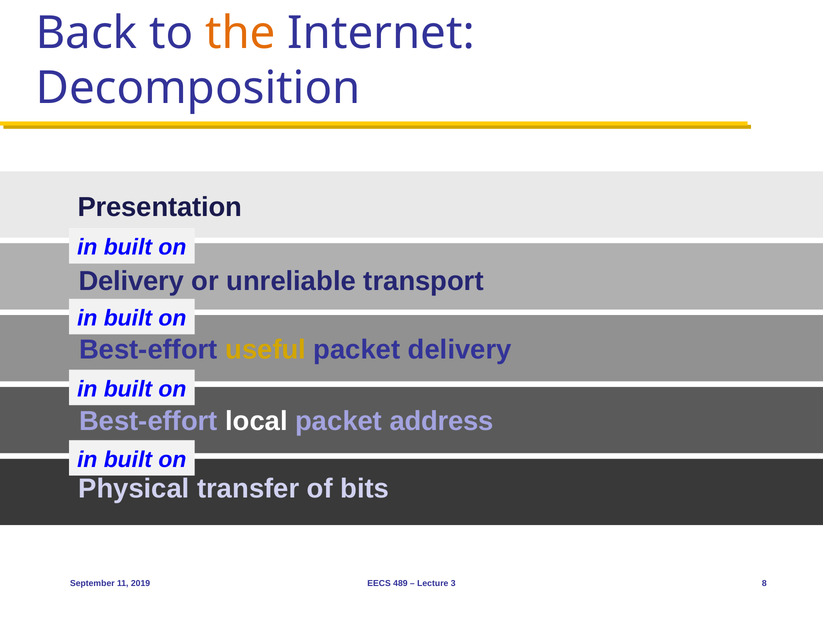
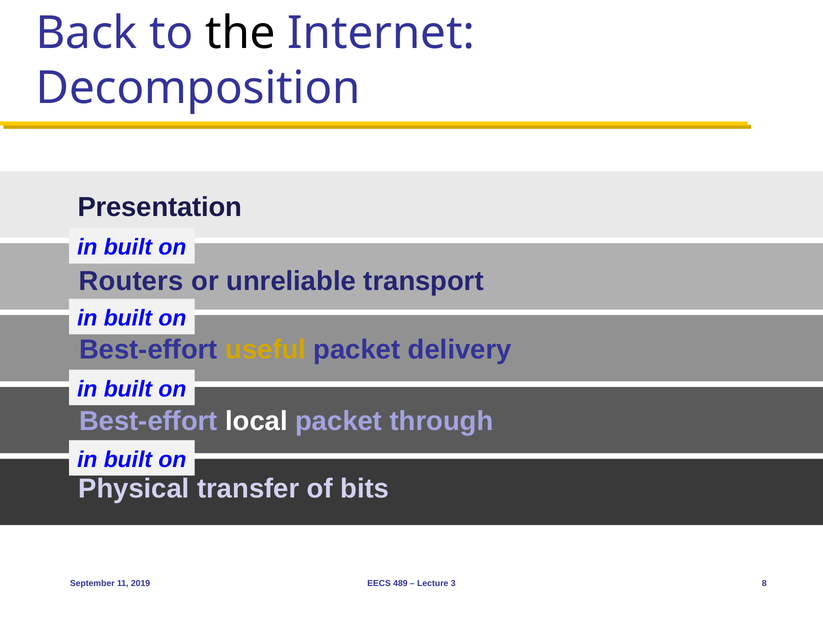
the colour: orange -> black
Delivery at (131, 282): Delivery -> Routers
address: address -> through
